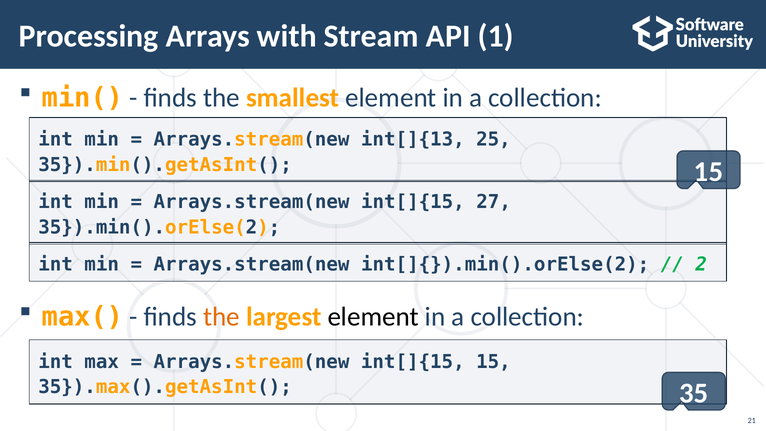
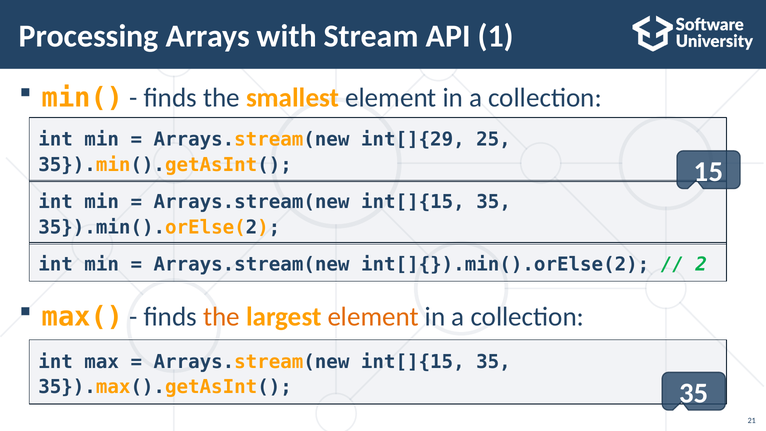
int[]{13: int[]{13 -> int[]{29
27 at (494, 202): 27 -> 35
element at (373, 317) colour: black -> orange
15 at (493, 362): 15 -> 35
